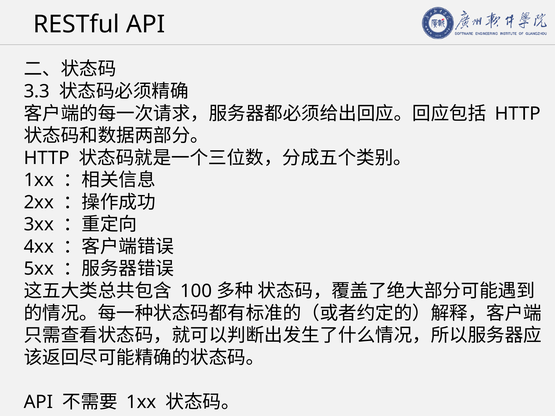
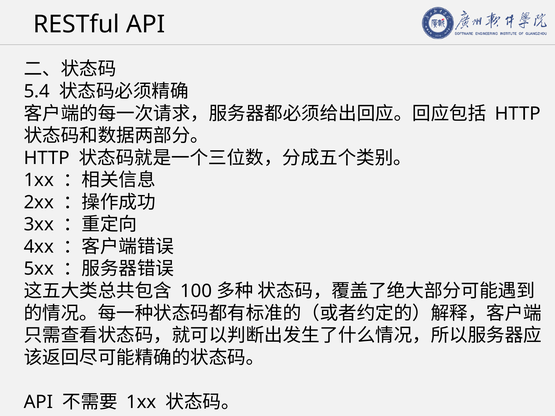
3.3: 3.3 -> 5.4
